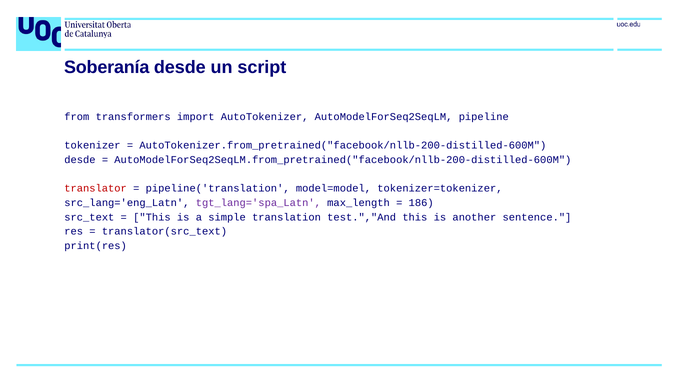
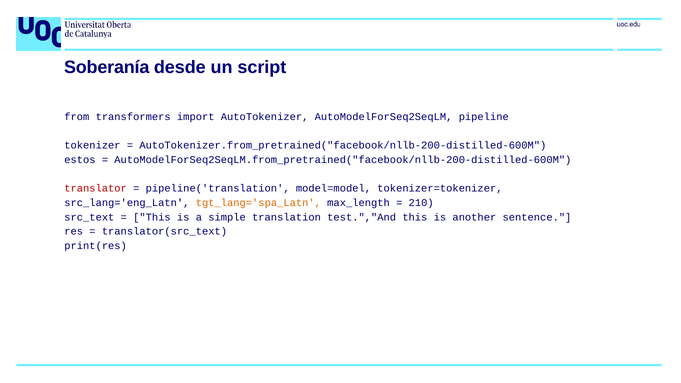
desde at (80, 160): desde -> estos
tgt_lang='spa_Latn colour: purple -> orange
186: 186 -> 210
